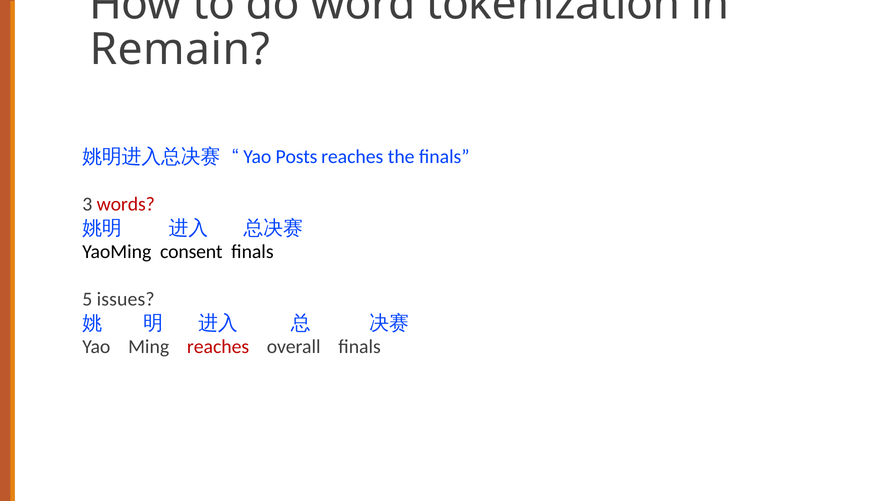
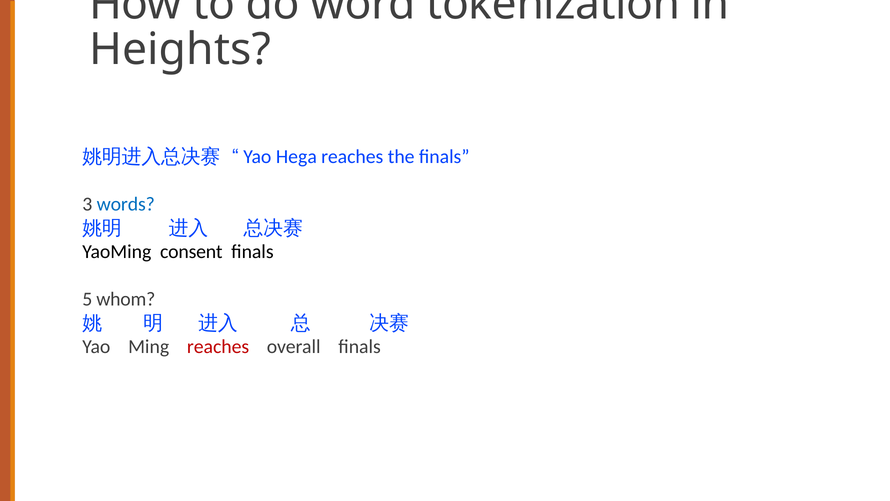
Remain: Remain -> Heights
Posts: Posts -> Hega
words at (126, 204) colour: red -> blue
issues: issues -> whom
